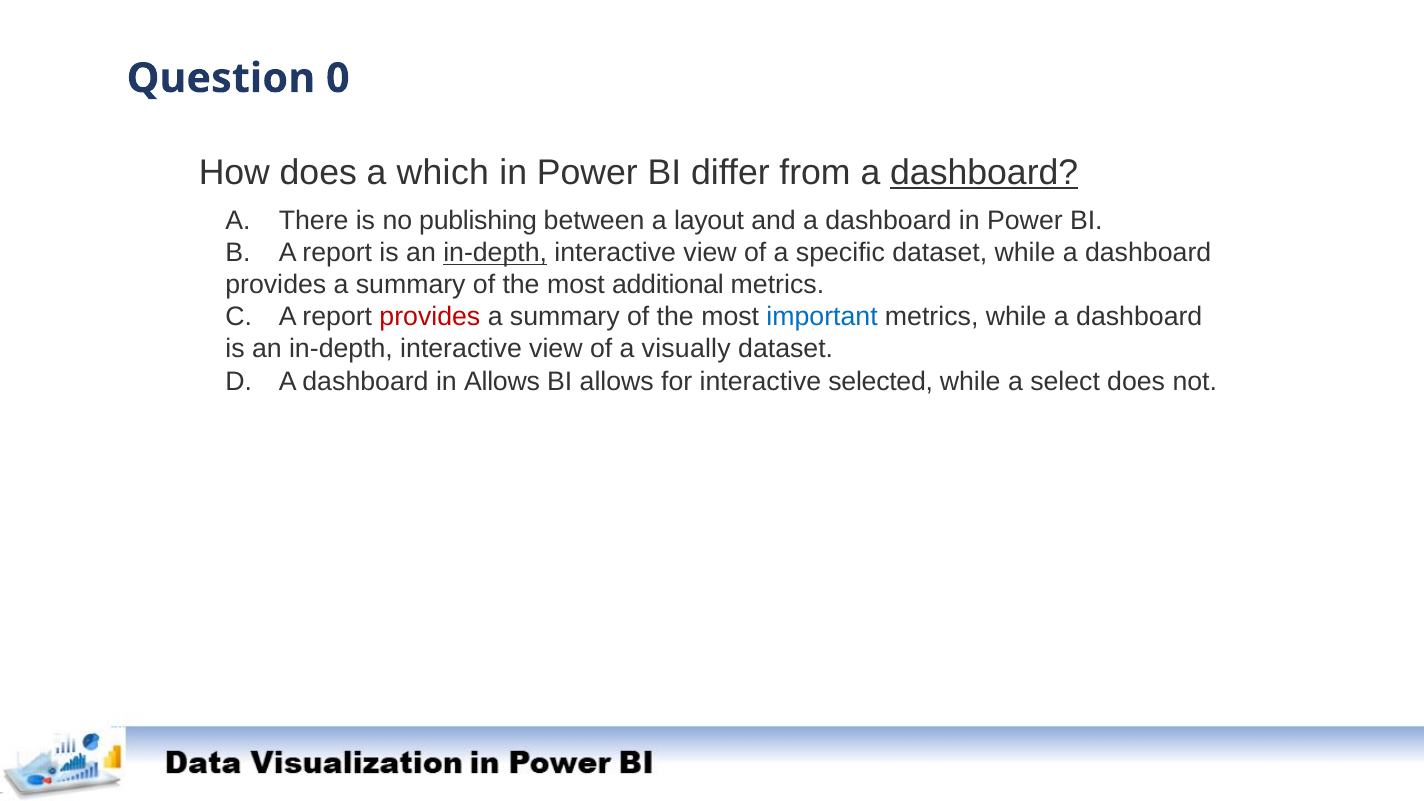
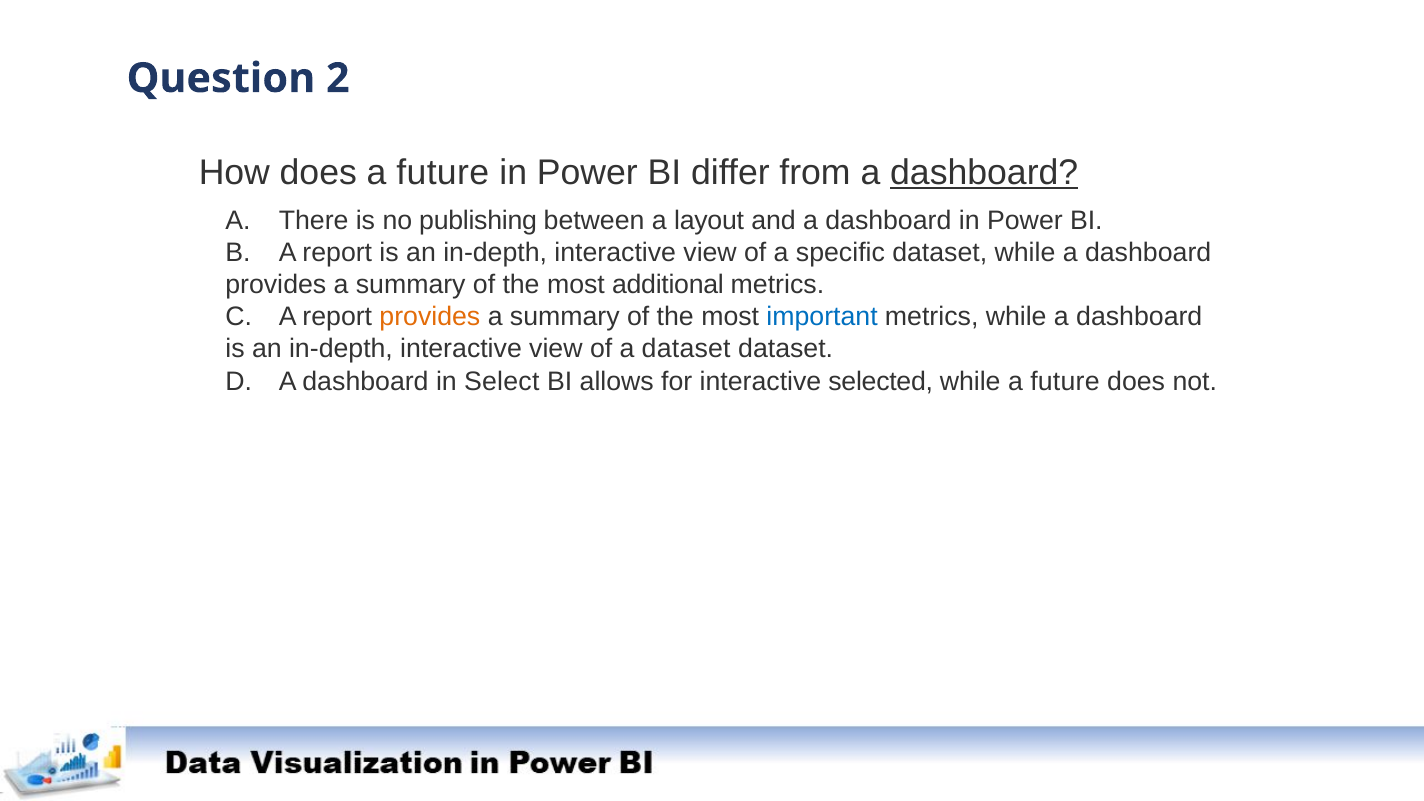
0: 0 -> 2
does a which: which -> future
in-depth at (495, 253) underline: present -> none
provides at (430, 317) colour: red -> orange
a visually: visually -> dataset
in Allows: Allows -> Select
while a select: select -> future
